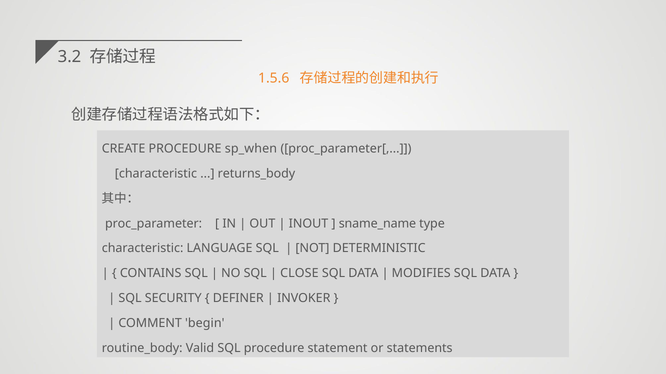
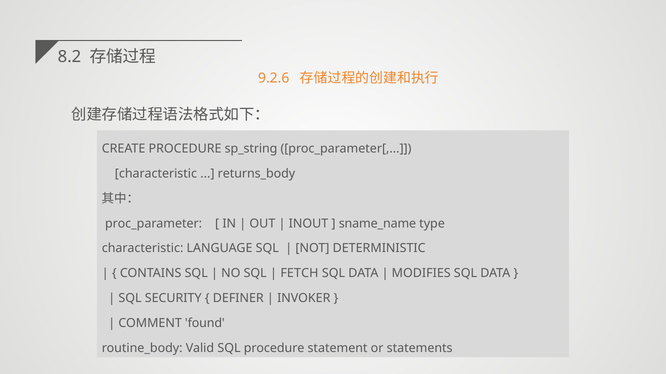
3.2: 3.2 -> 8.2
1.5.6: 1.5.6 -> 9.2.6
sp_when: sp_when -> sp_string
CLOSE: CLOSE -> FETCH
begin: begin -> found
